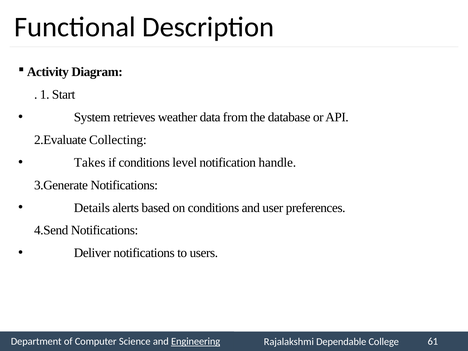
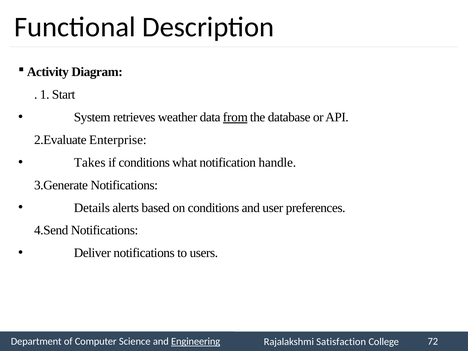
from underline: none -> present
Collecting: Collecting -> Enterprise
level: level -> what
Dependable: Dependable -> Satisfaction
61: 61 -> 72
